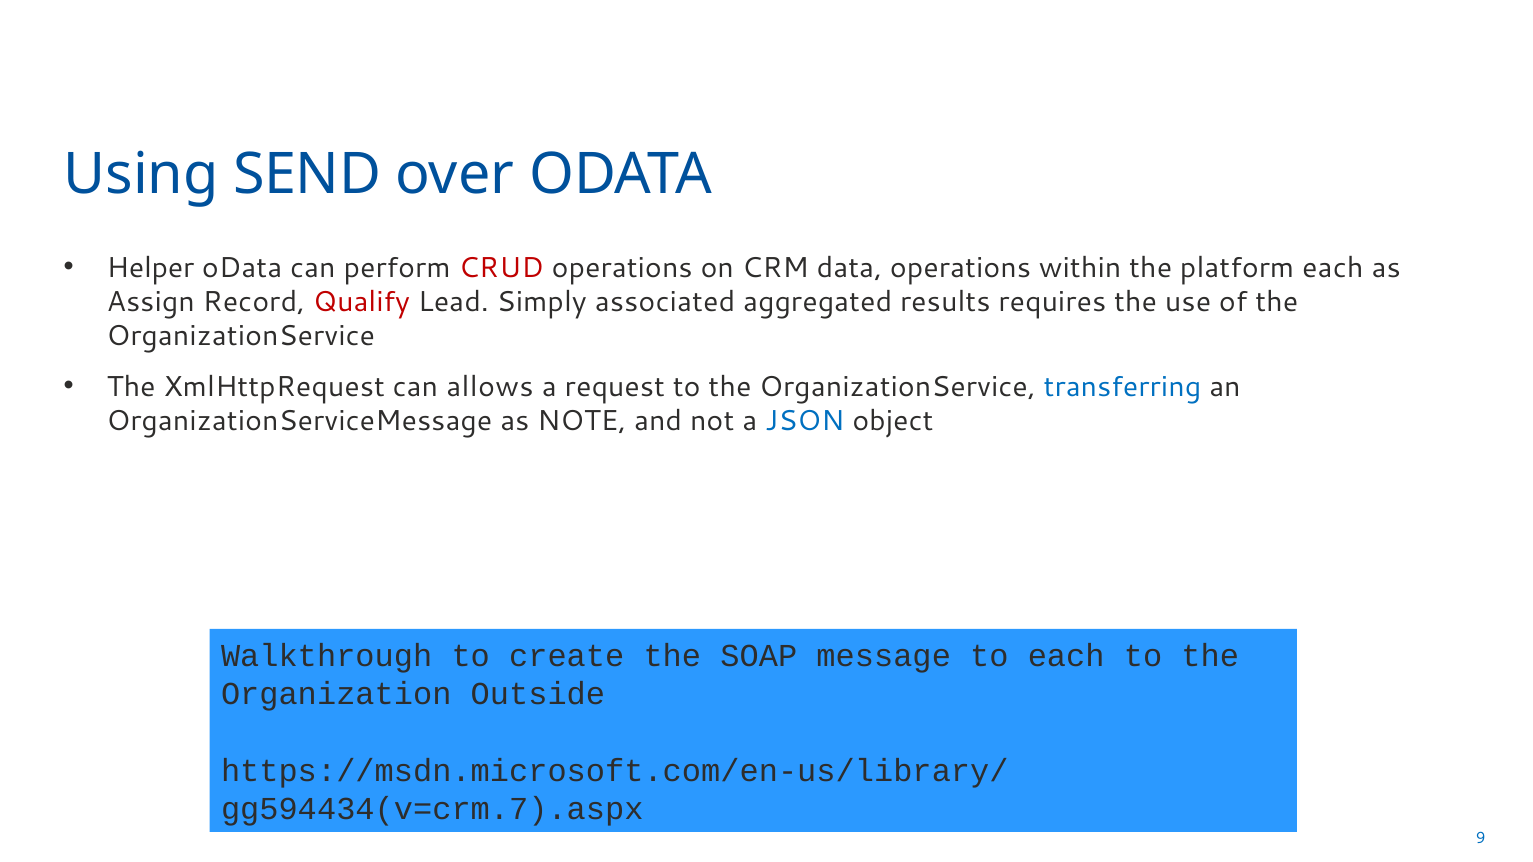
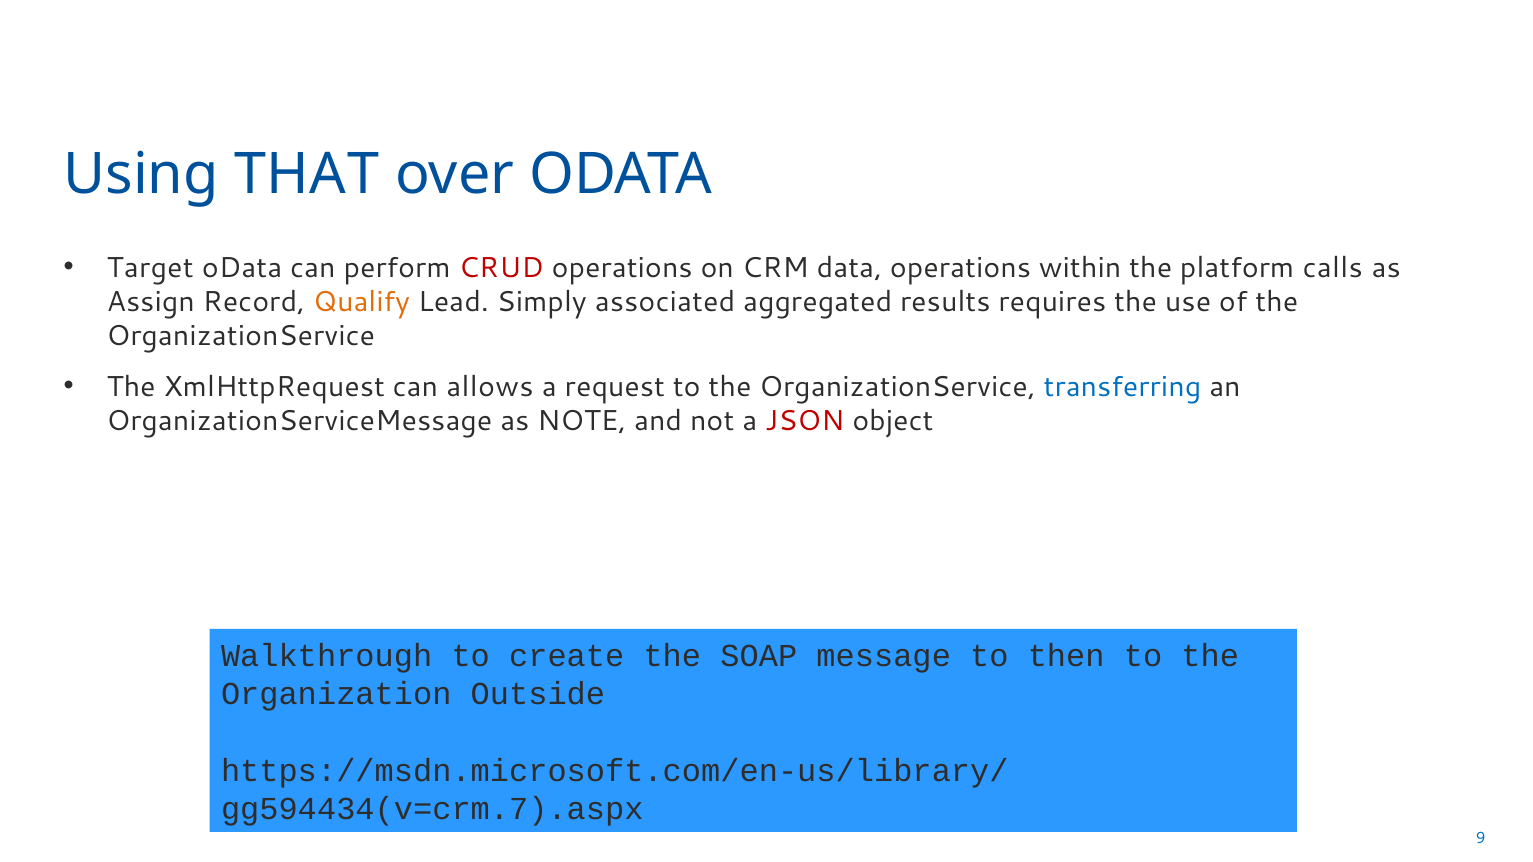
SEND: SEND -> THAT
Helper: Helper -> Target
platform each: each -> calls
Qualify colour: red -> orange
JSON colour: blue -> red
to each: each -> then
